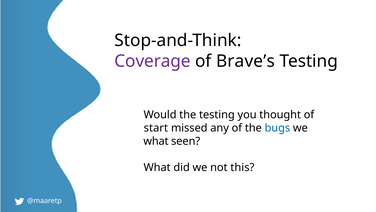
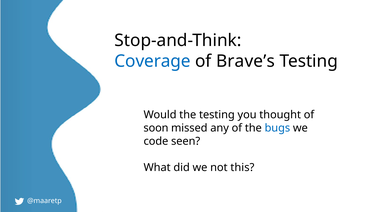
Coverage colour: purple -> blue
start: start -> soon
what at (156, 141): what -> code
